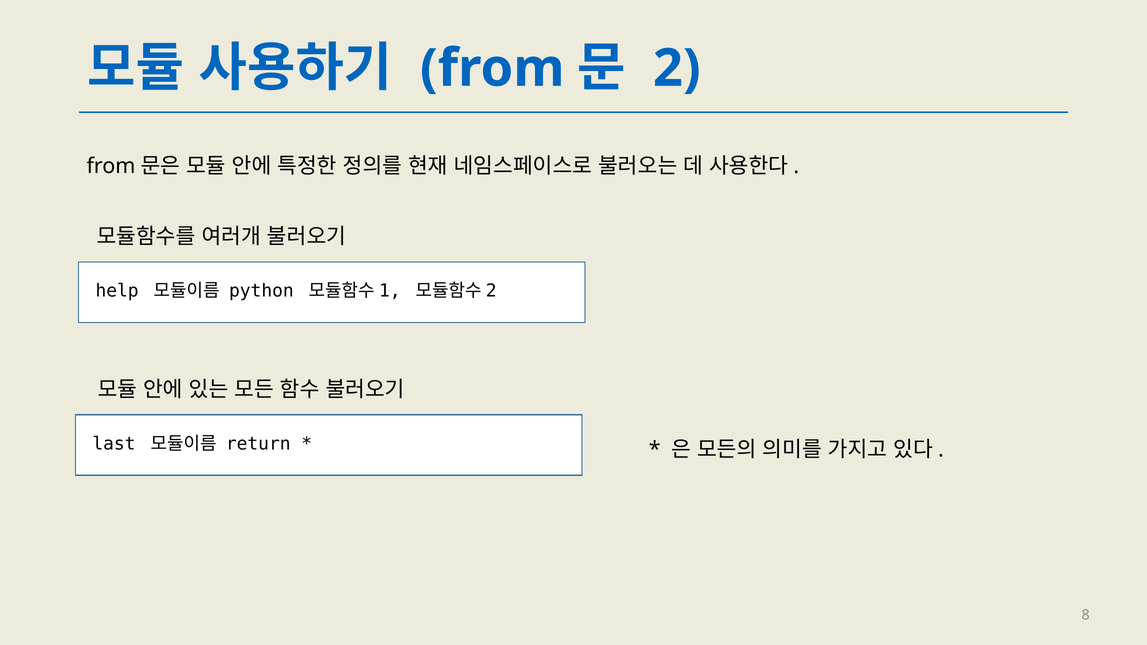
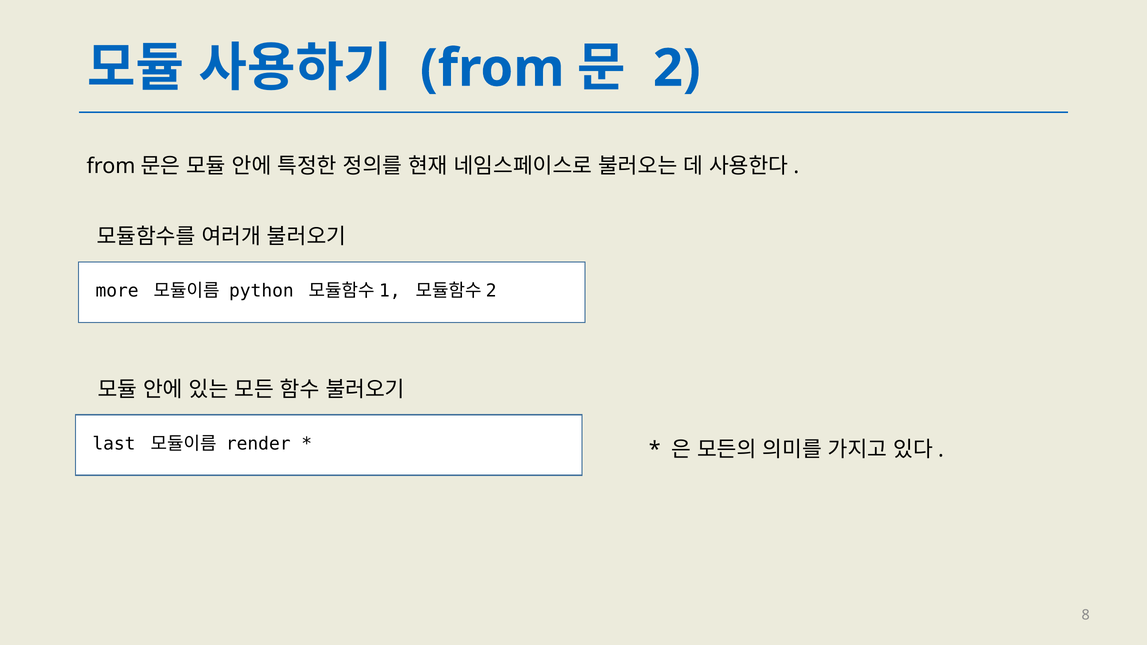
help: help -> more
return: return -> render
